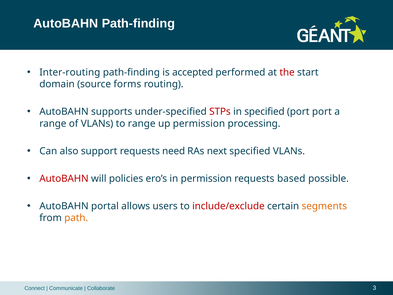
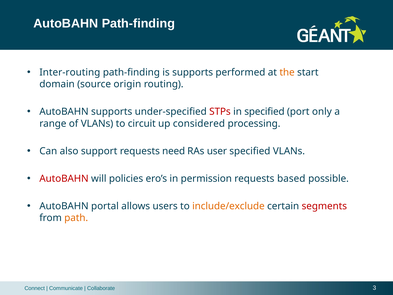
is accepted: accepted -> supports
the colour: red -> orange
forms: forms -> origin
port port: port -> only
to range: range -> circuit
up permission: permission -> considered
next: next -> user
include/exclude colour: red -> orange
segments colour: orange -> red
